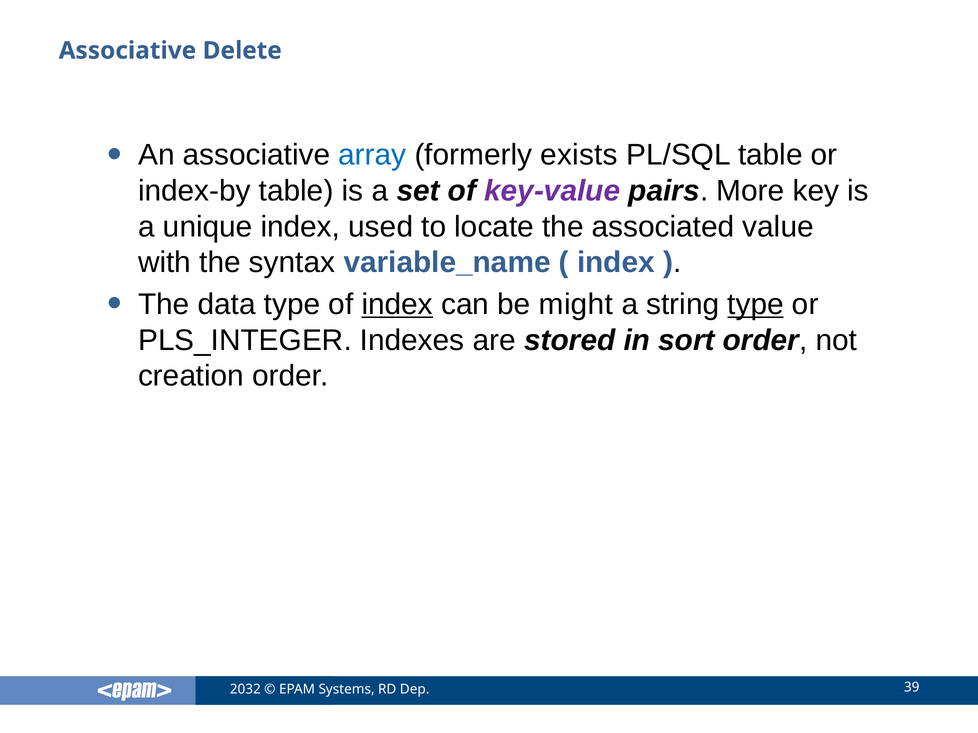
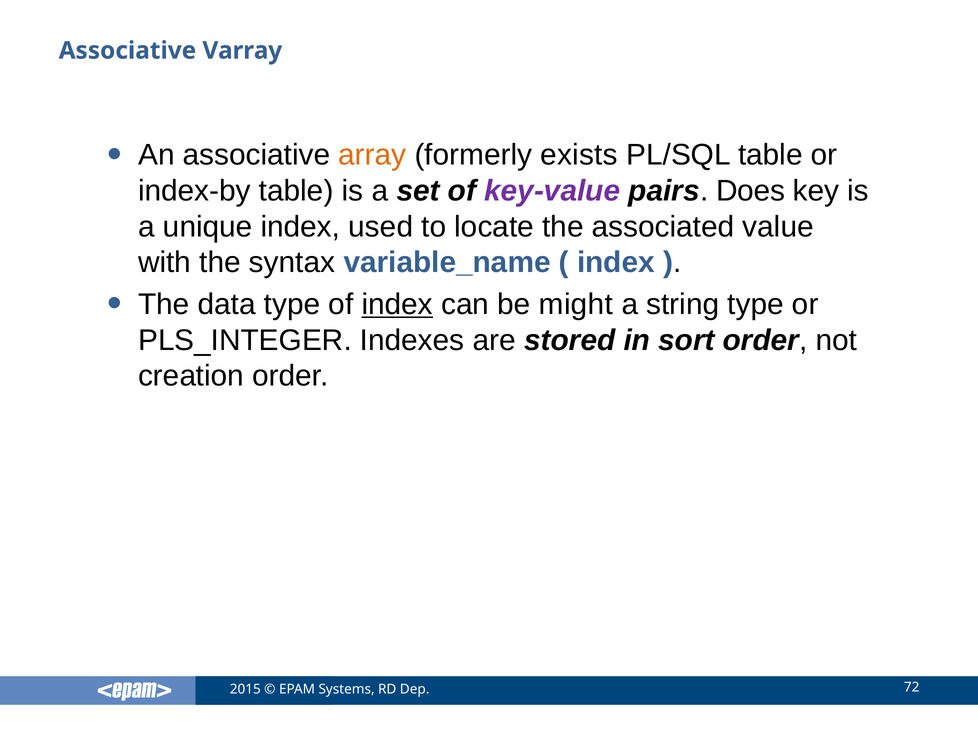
Delete: Delete -> Varray
array colour: blue -> orange
More: More -> Does
type at (756, 305) underline: present -> none
2032: 2032 -> 2015
39: 39 -> 72
